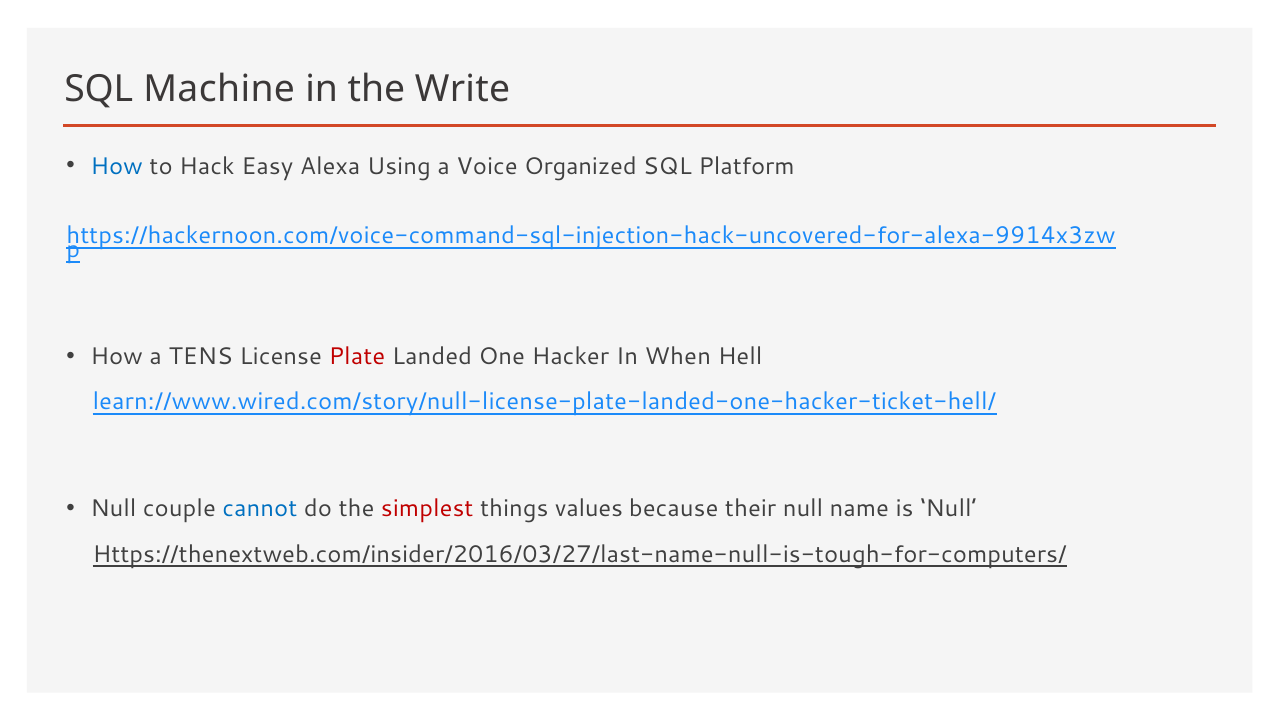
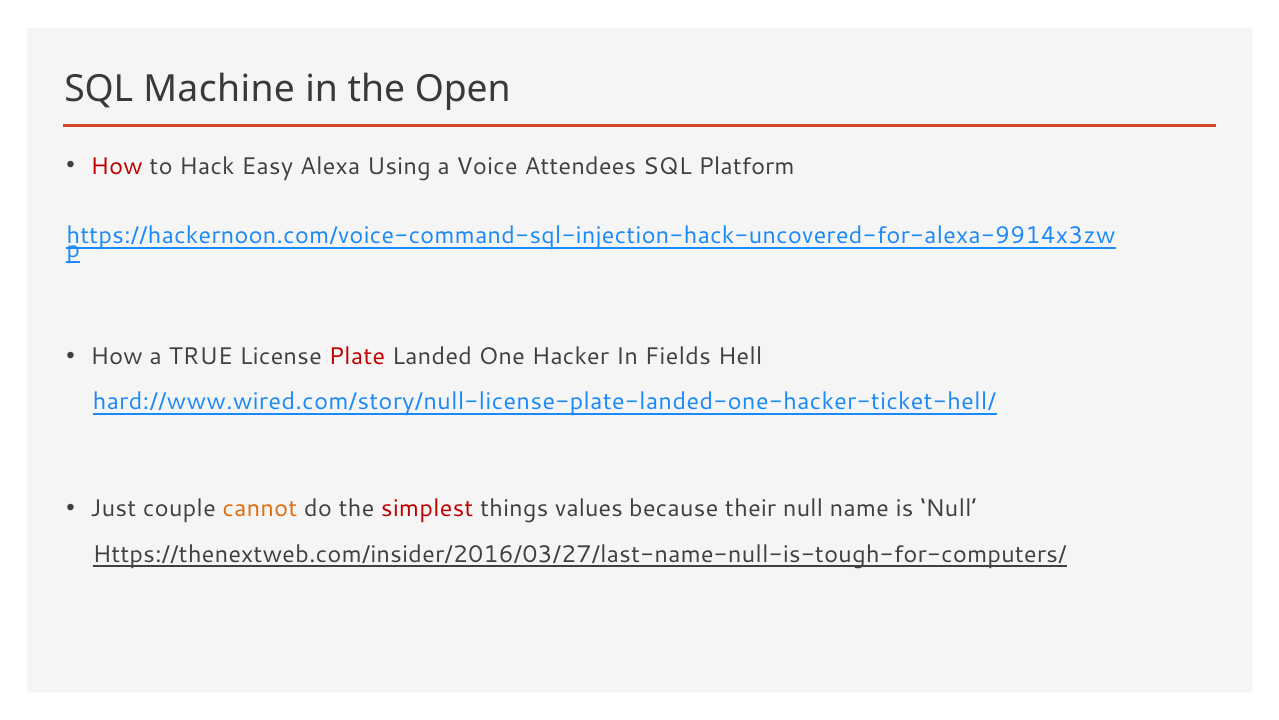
Write: Write -> Open
How at (117, 166) colour: blue -> red
Organized: Organized -> Attendees
TENS: TENS -> TRUE
When: When -> Fields
learn://www.wired.com/story/null-license-plate-landed-one-hacker-ticket-hell/: learn://www.wired.com/story/null-license-plate-landed-one-hacker-ticket-hell/ -> hard://www.wired.com/story/null-license-plate-landed-one-hacker-ticket-hell/
Null at (113, 508): Null -> Just
cannot colour: blue -> orange
